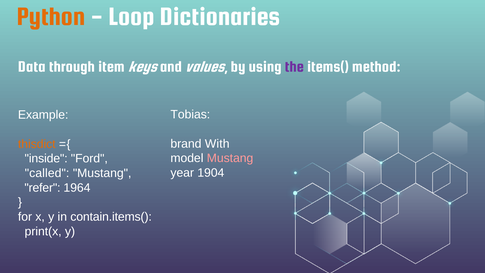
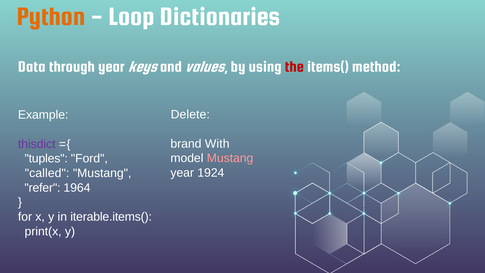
through item: item -> year
the colour: purple -> red
Tobias: Tobias -> Delete
thisdict colour: orange -> purple
inside: inside -> tuples
1904: 1904 -> 1924
contain.items(: contain.items( -> iterable.items(
